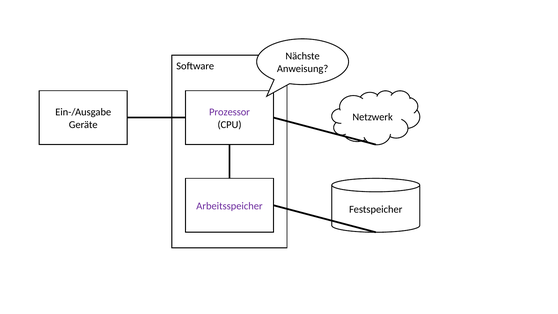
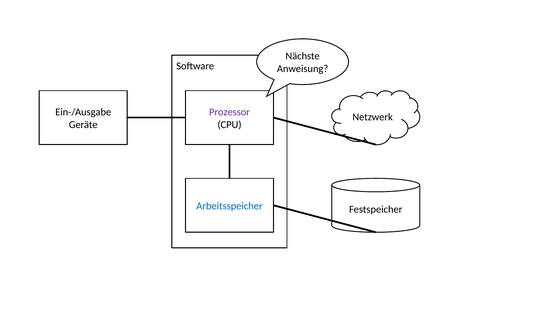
Arbeitsspeicher colour: purple -> blue
